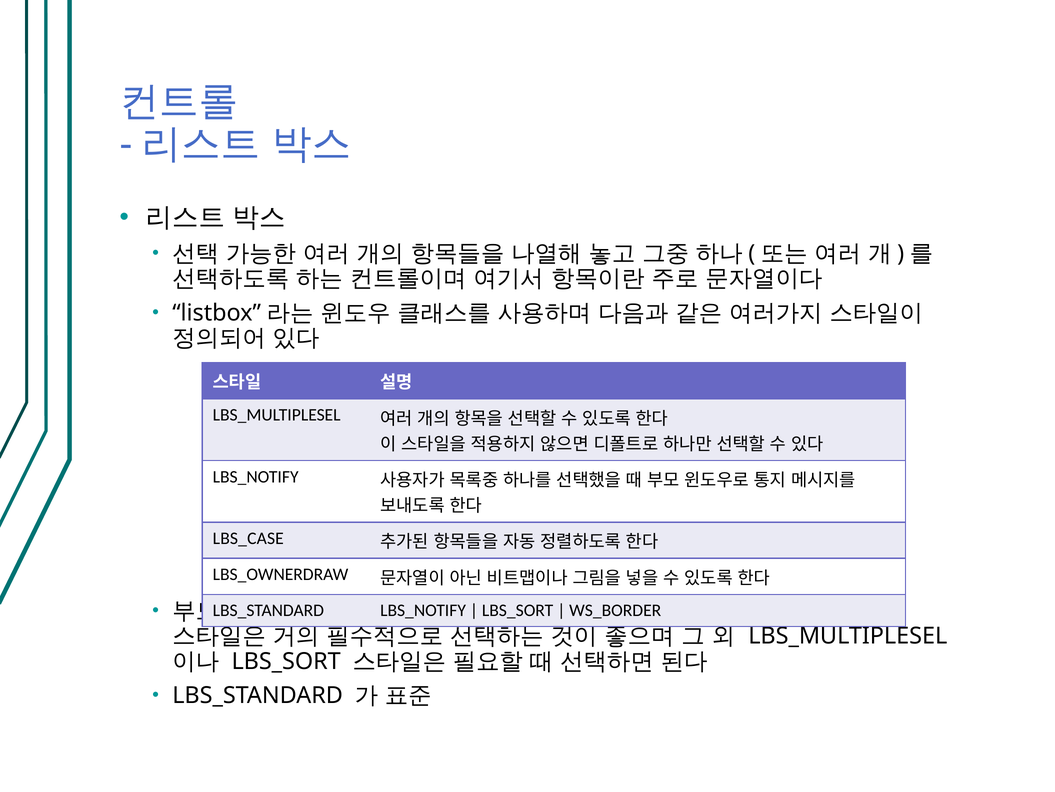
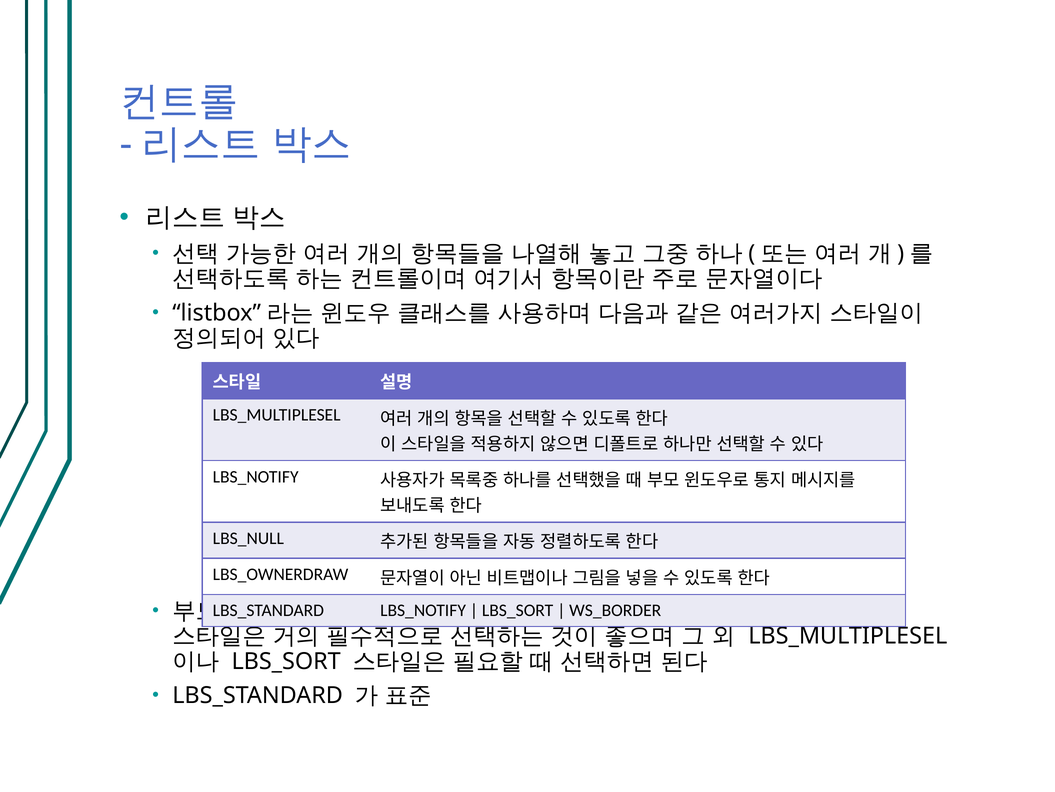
LBS_CASE: LBS_CASE -> LBS_NULL
